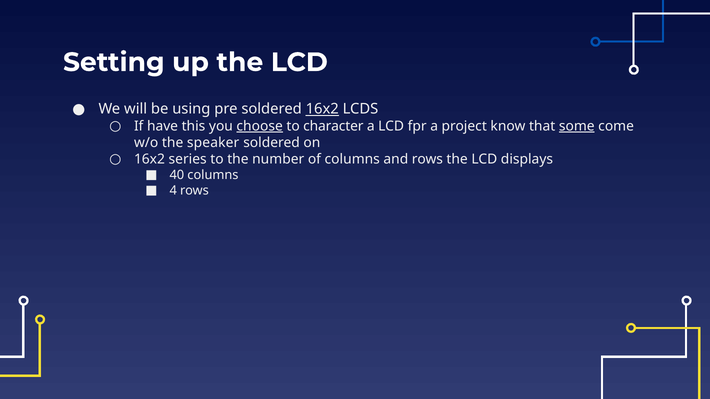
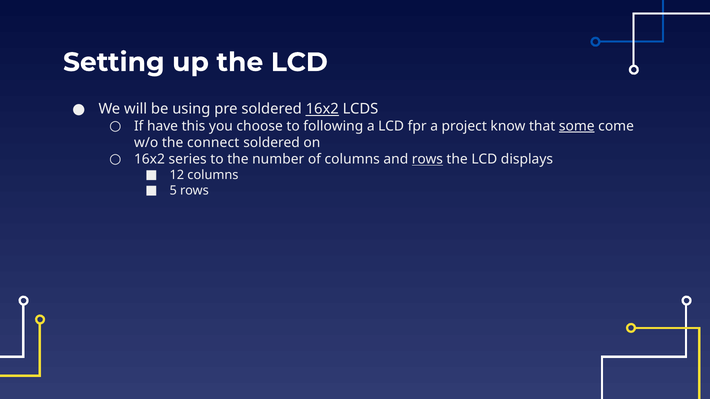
choose underline: present -> none
character: character -> following
speaker: speaker -> connect
rows at (427, 159) underline: none -> present
40: 40 -> 12
4: 4 -> 5
